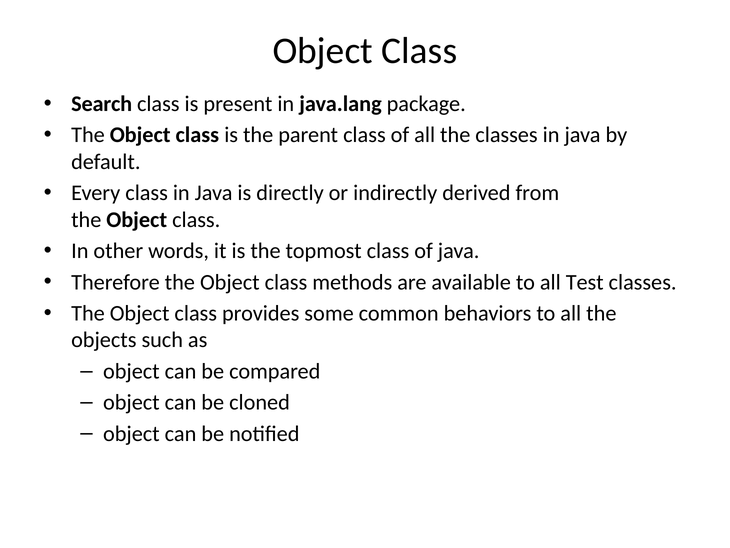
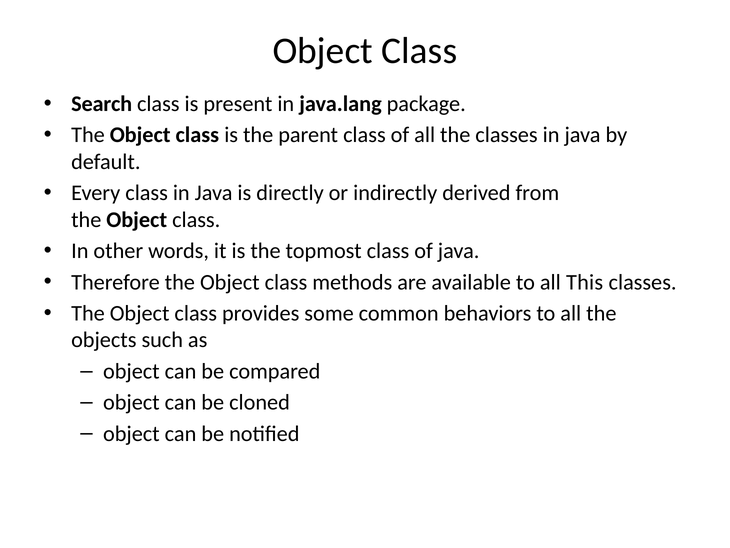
Test: Test -> This
